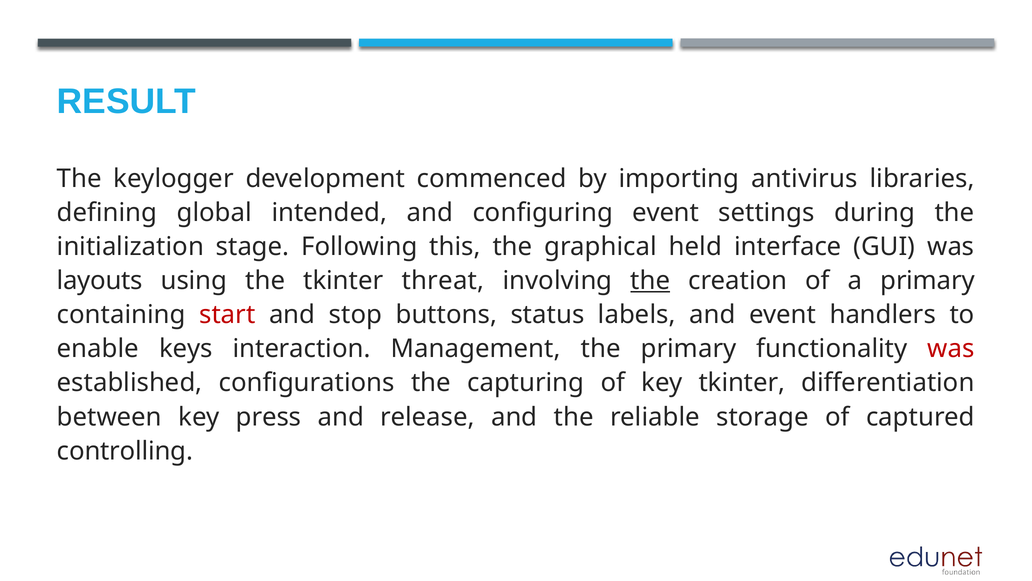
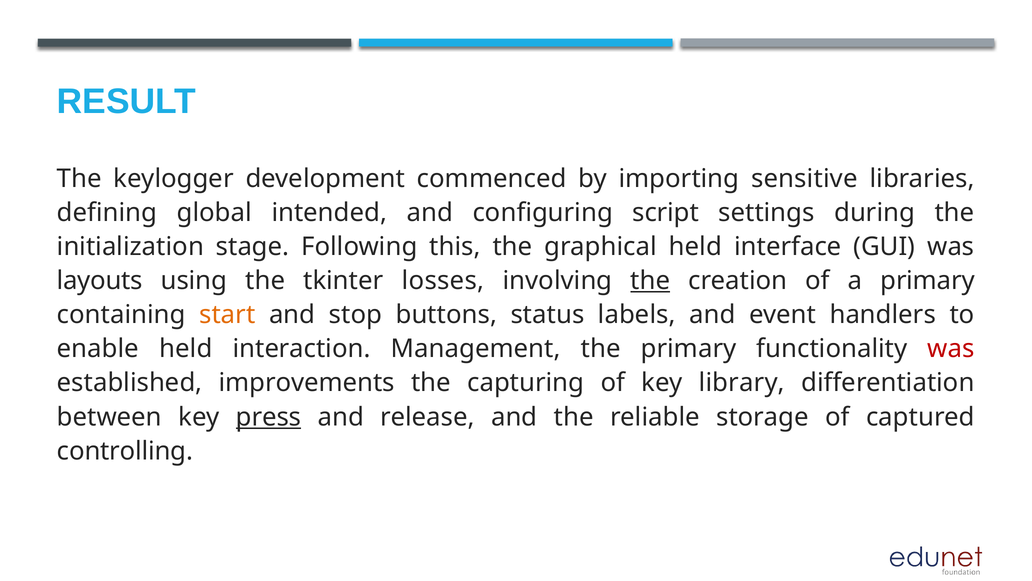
antivirus: antivirus -> sensitive
configuring event: event -> script
threat: threat -> losses
start colour: red -> orange
enable keys: keys -> held
configurations: configurations -> improvements
key tkinter: tkinter -> library
press underline: none -> present
